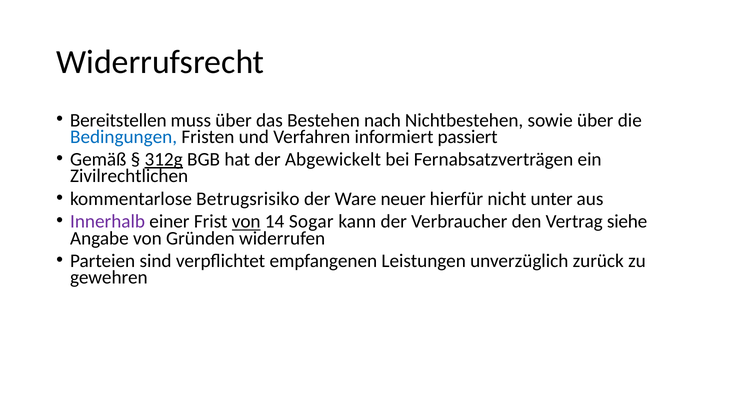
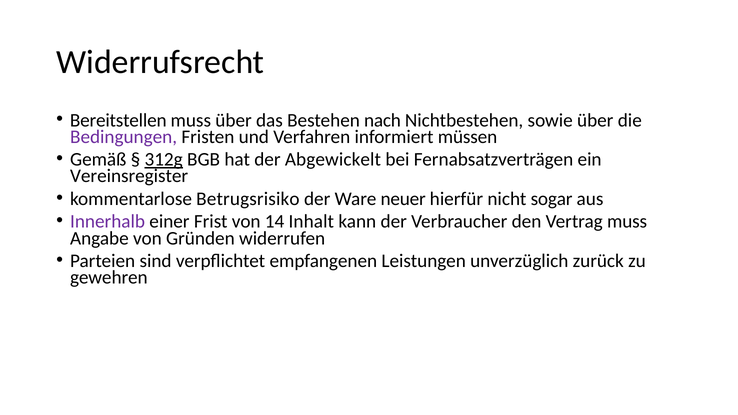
Bedingungen colour: blue -> purple
passiert: passiert -> müssen
Zivilrechtlichen: Zivilrechtlichen -> Vereinsregister
unter: unter -> sogar
von at (246, 222) underline: present -> none
Sogar: Sogar -> Inhalt
Vertrag siehe: siehe -> muss
